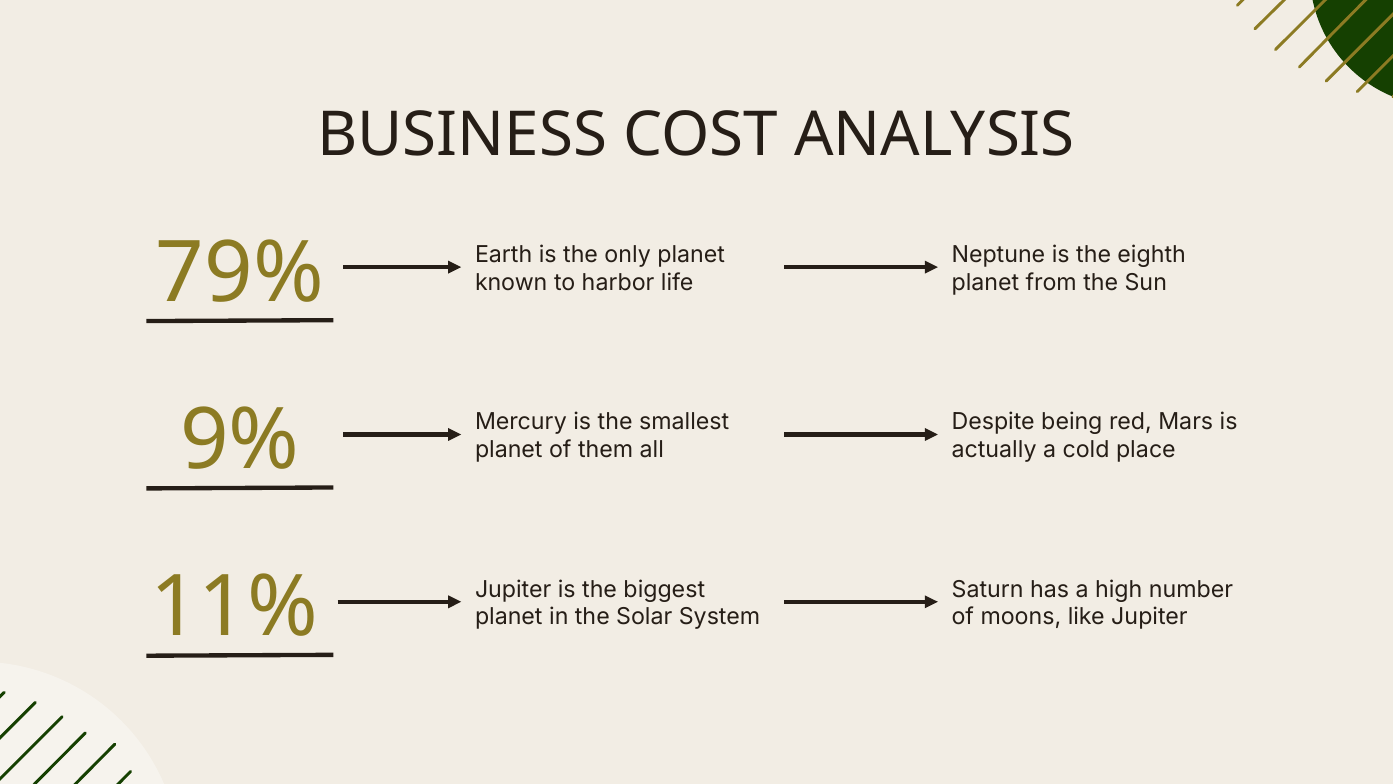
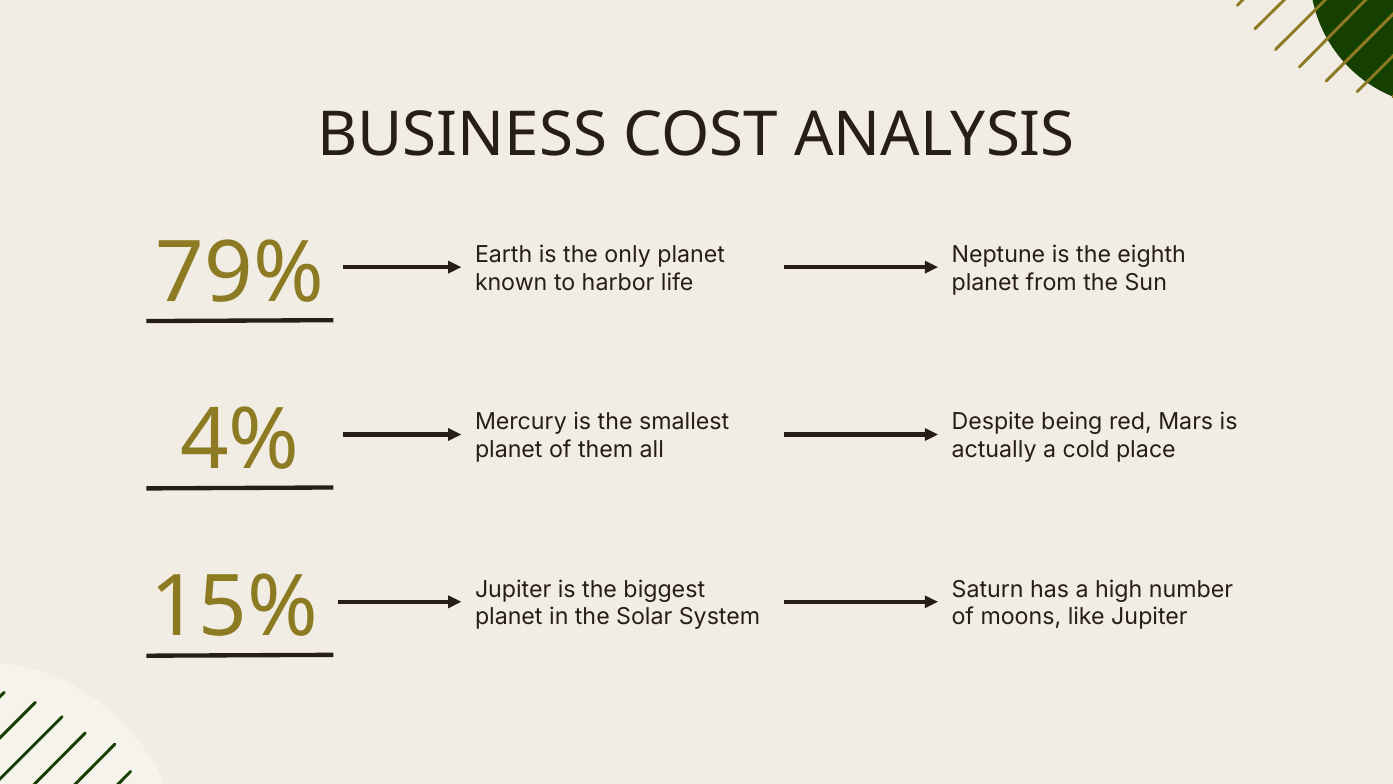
9%: 9% -> 4%
11%: 11% -> 15%
